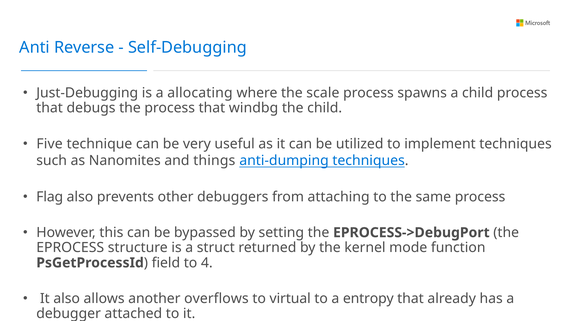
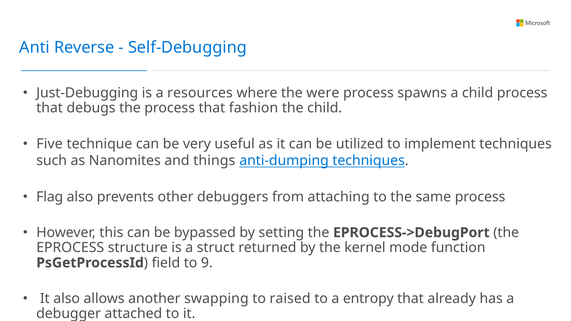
allocating: allocating -> resources
scale: scale -> were
windbg: windbg -> fashion
4: 4 -> 9
overflows: overflows -> swapping
virtual: virtual -> raised
